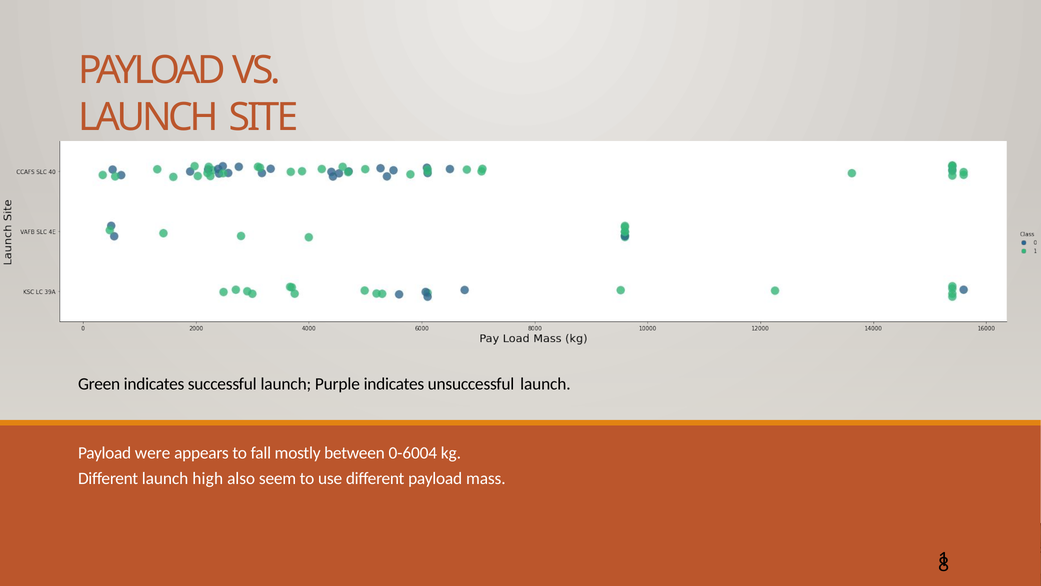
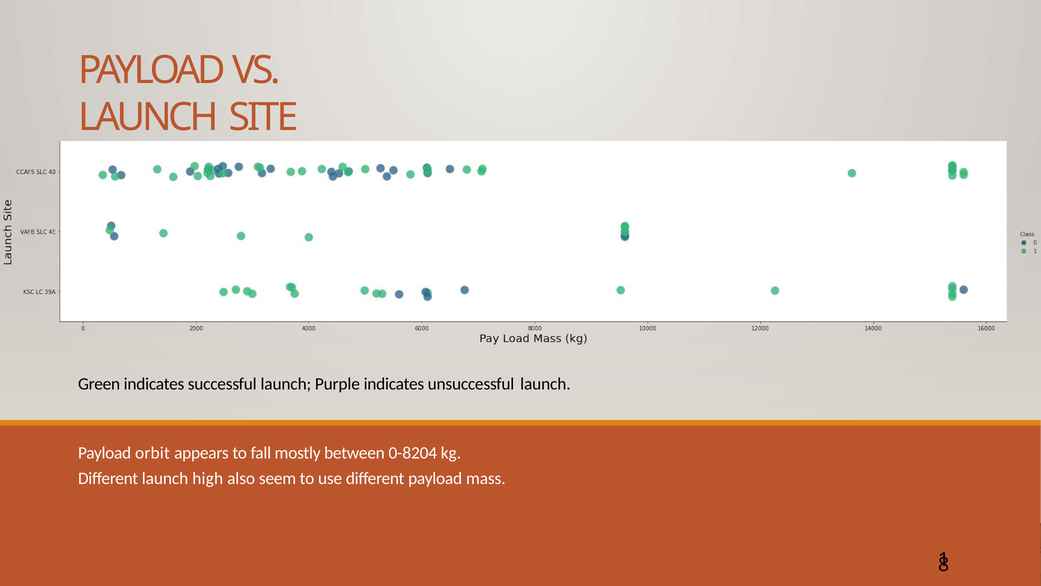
were: were -> orbit
0-6004: 0-6004 -> 0-8204
